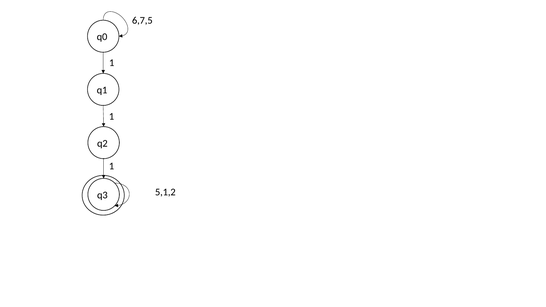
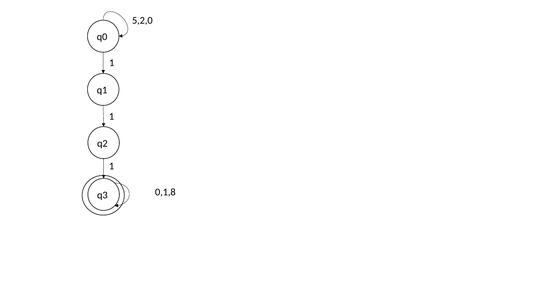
6,7,5: 6,7,5 -> 5,2,0
5,1,2: 5,1,2 -> 0,1,8
